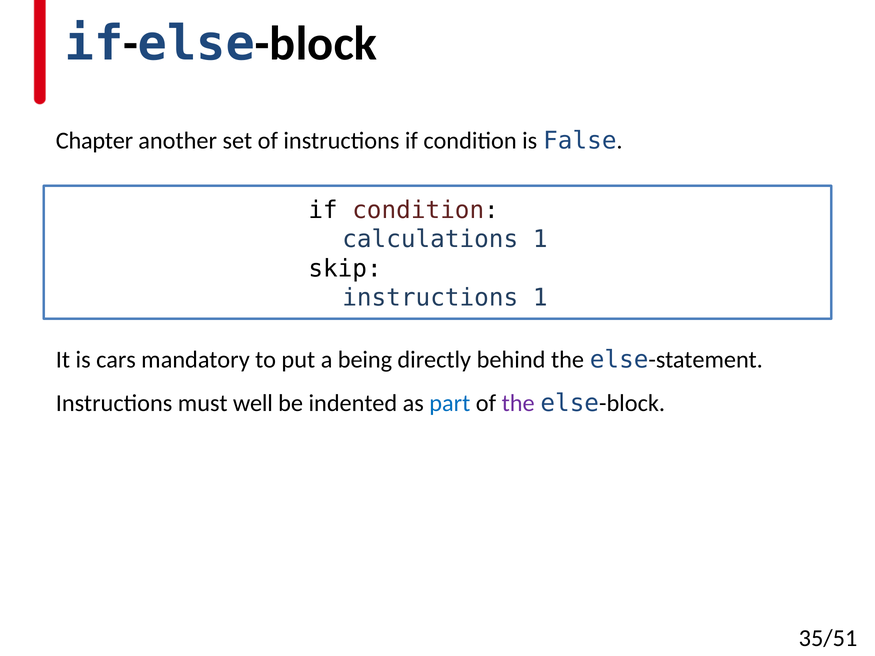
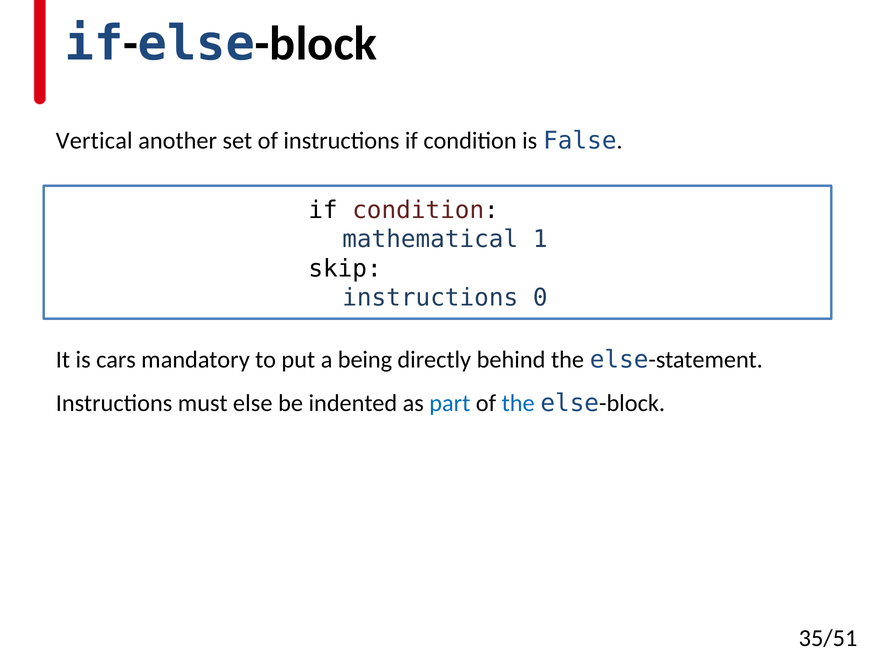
Chapter: Chapter -> Vertical
calculations: calculations -> mathematical
instructions 1: 1 -> 0
well: well -> else
the at (518, 403) colour: purple -> blue
